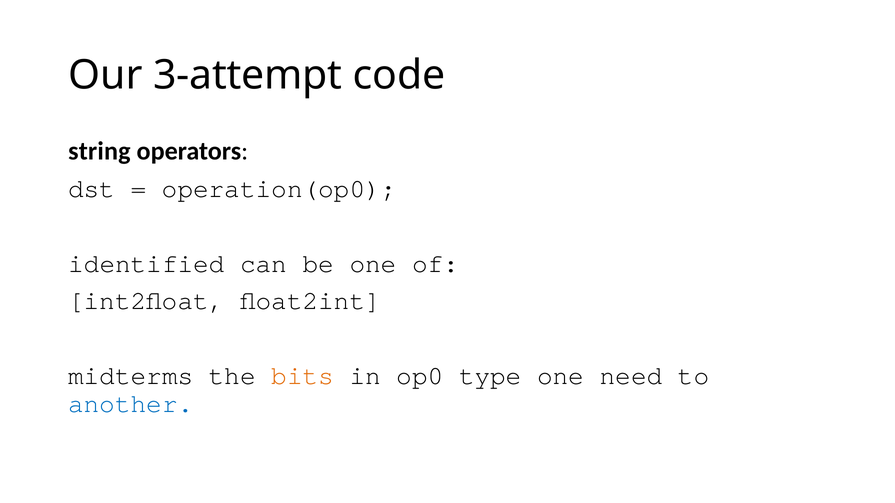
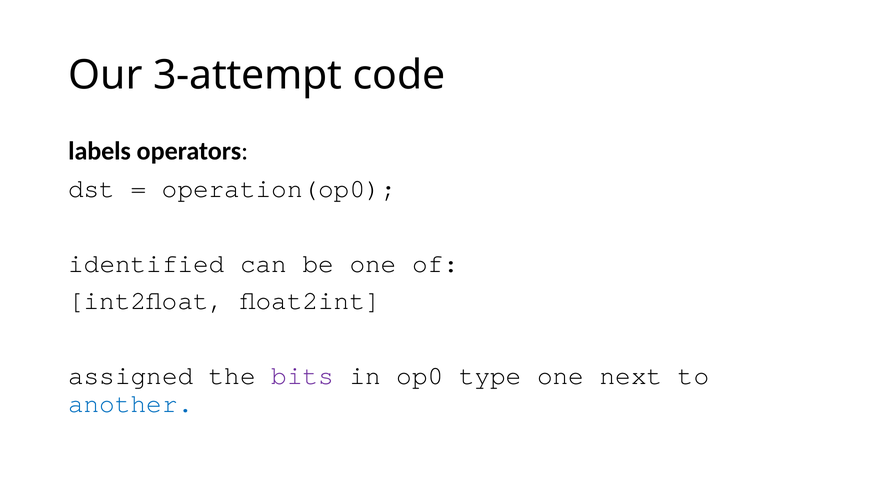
string: string -> labels
midterms: midterms -> assigned
bits colour: orange -> purple
need: need -> next
